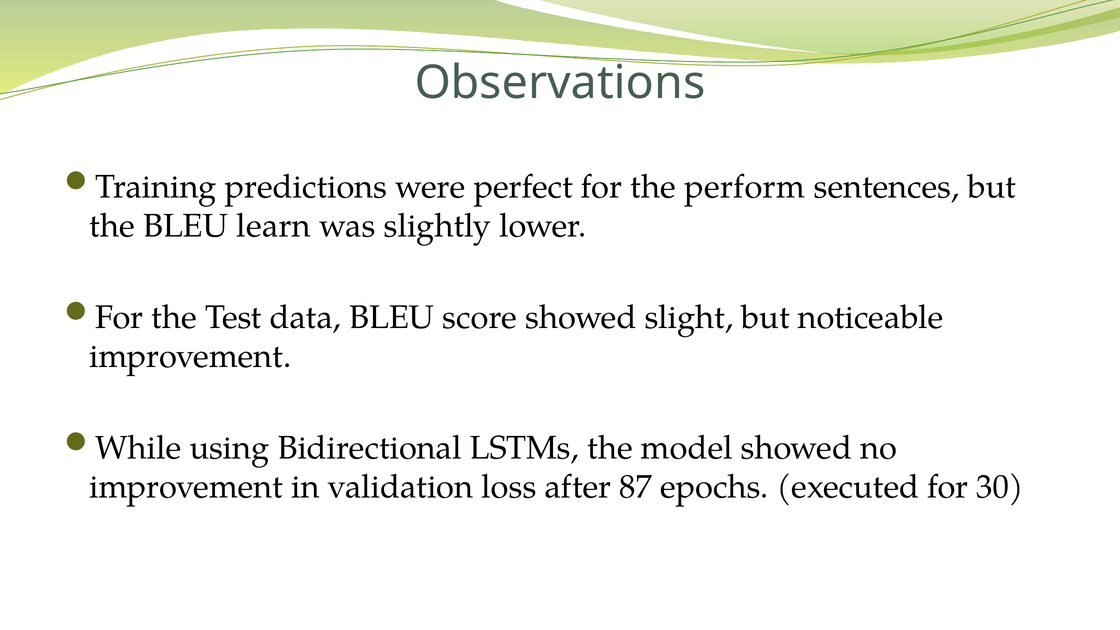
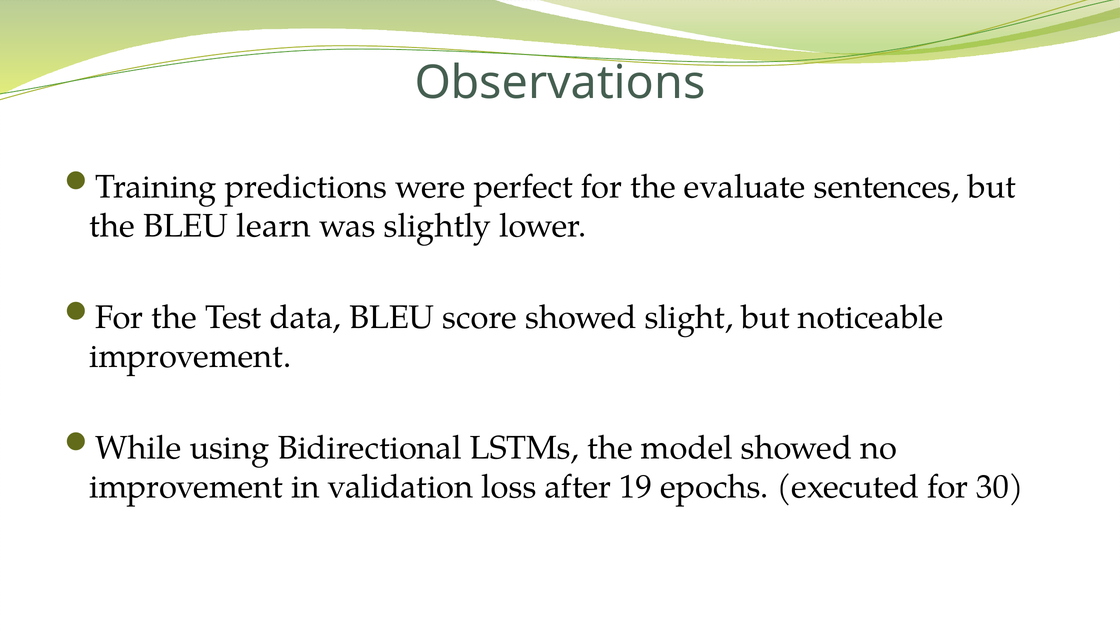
perform: perform -> evaluate
87: 87 -> 19
